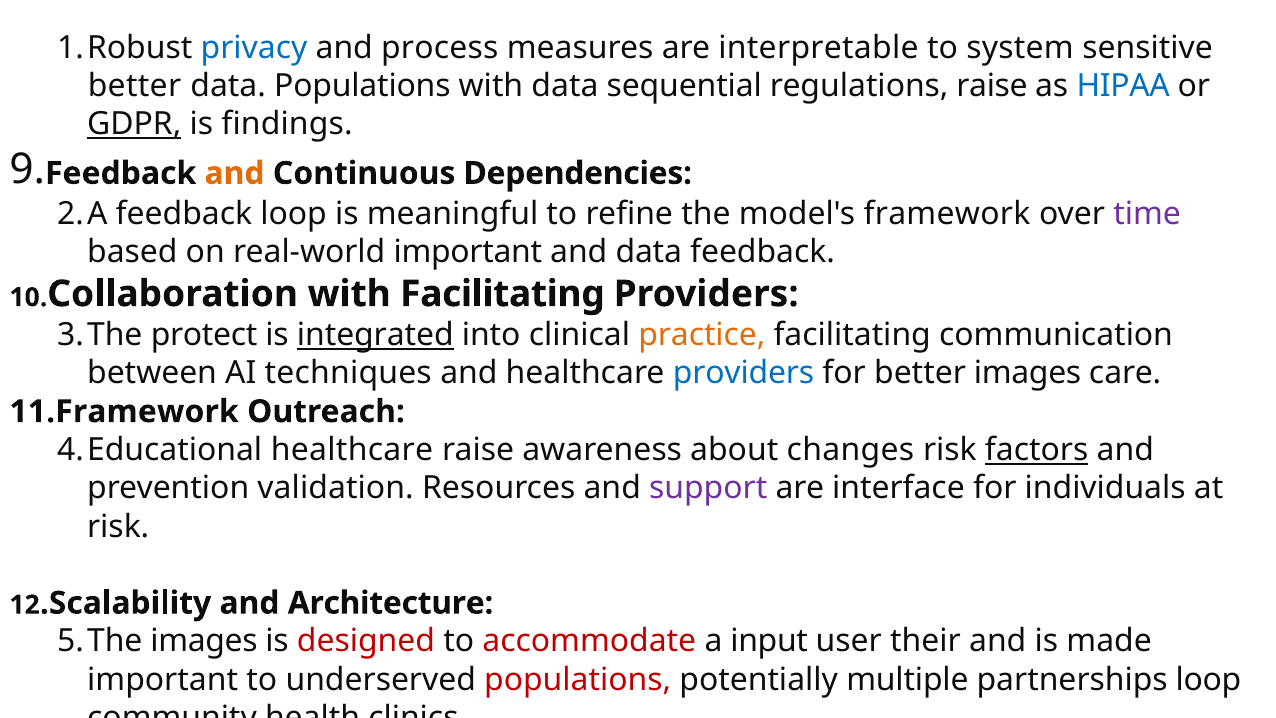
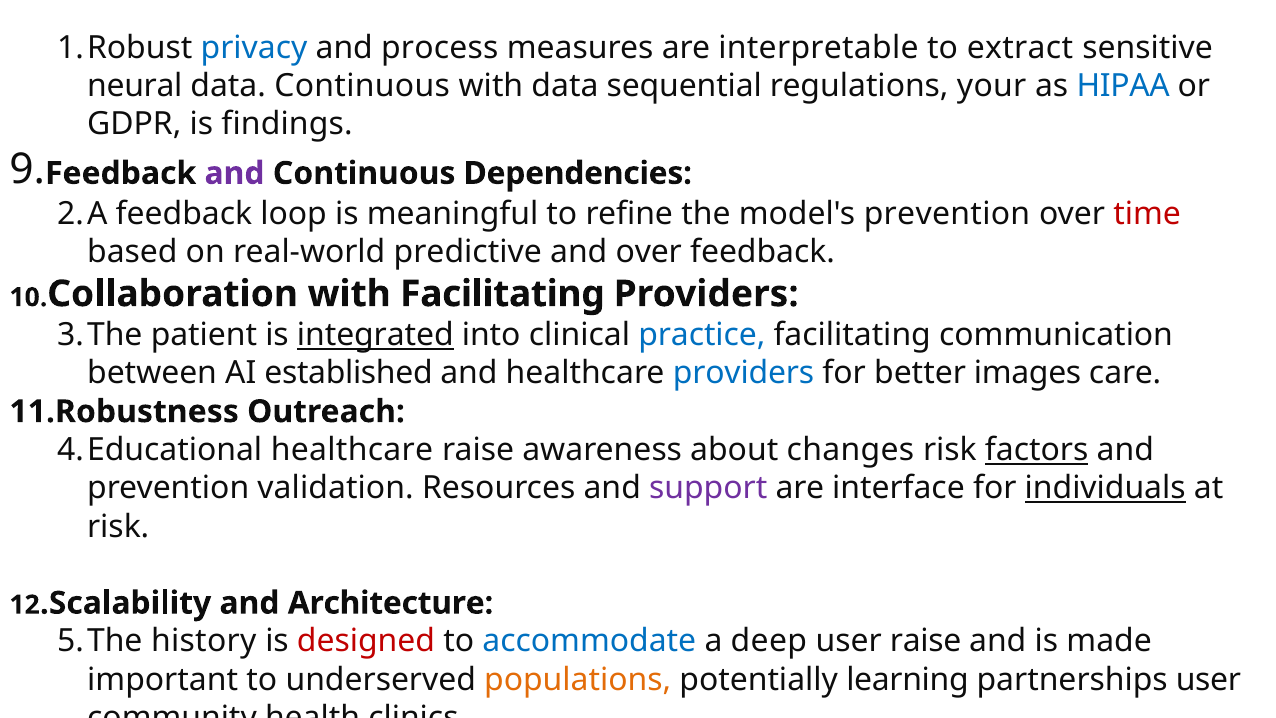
system: system -> extract
better at (134, 86): better -> neural
data Populations: Populations -> Continuous
regulations raise: raise -> your
GDPR underline: present -> none
and at (235, 173) colour: orange -> purple
model's framework: framework -> prevention
time colour: purple -> red
real-world important: important -> predictive
and data: data -> over
protect: protect -> patient
practice colour: orange -> blue
techniques: techniques -> established
11.Framework: 11.Framework -> 11.Robustness
individuals underline: none -> present
images at (204, 641): images -> history
accommodate colour: red -> blue
input: input -> deep
user their: their -> raise
populations at (578, 679) colour: red -> orange
multiple: multiple -> learning
partnerships loop: loop -> user
